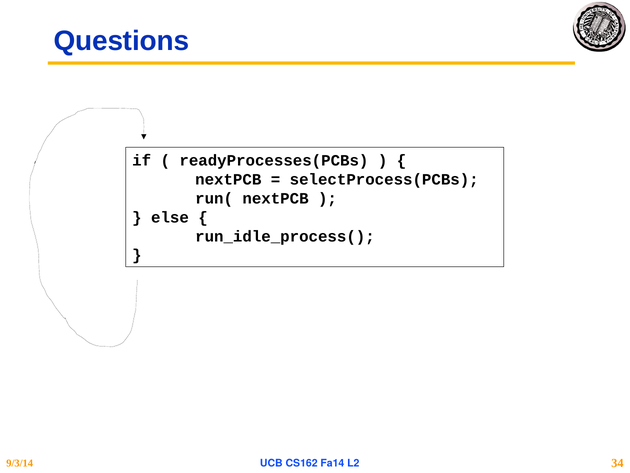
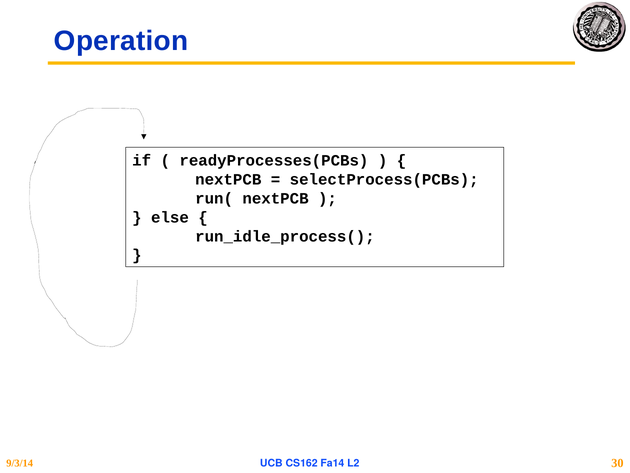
Questions: Questions -> Operation
34: 34 -> 30
